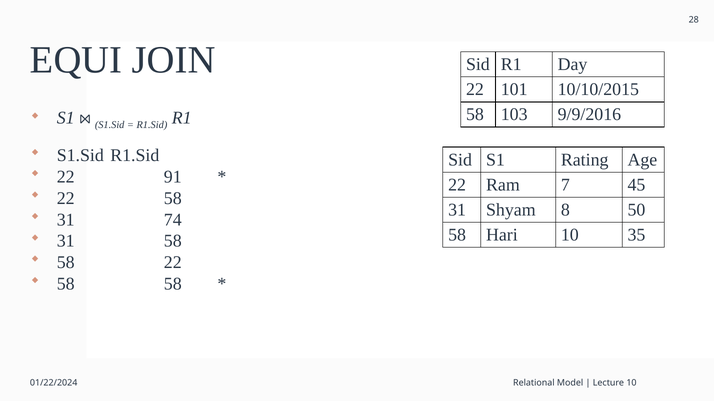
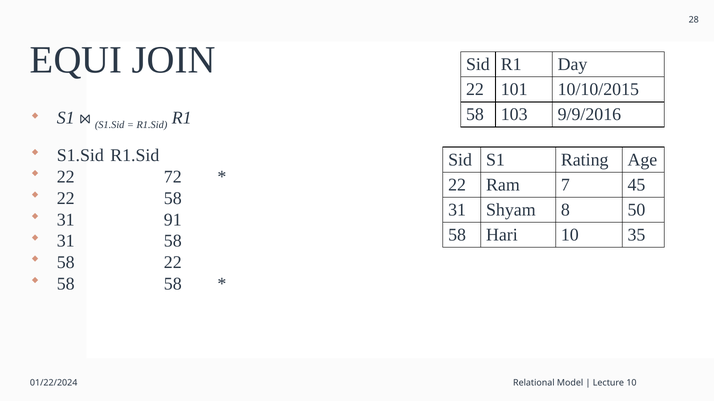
91: 91 -> 72
74: 74 -> 91
